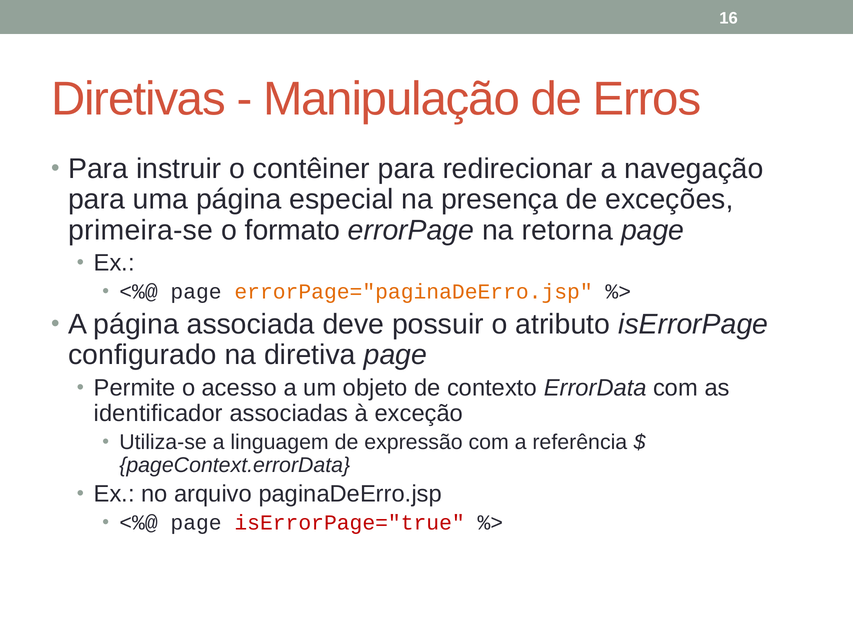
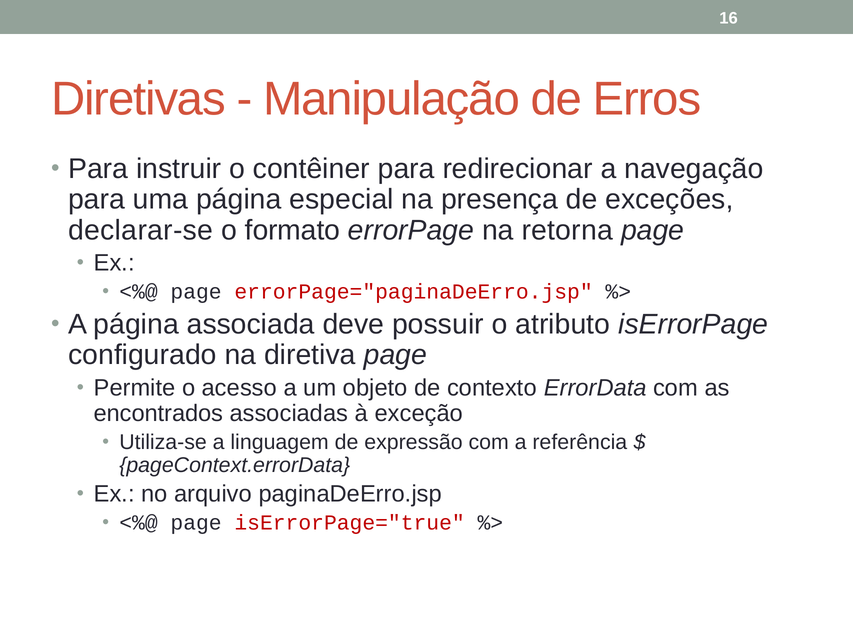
primeira-se: primeira-se -> declarar-se
errorPage="paginaDeErro.jsp colour: orange -> red
identificador: identificador -> encontrados
